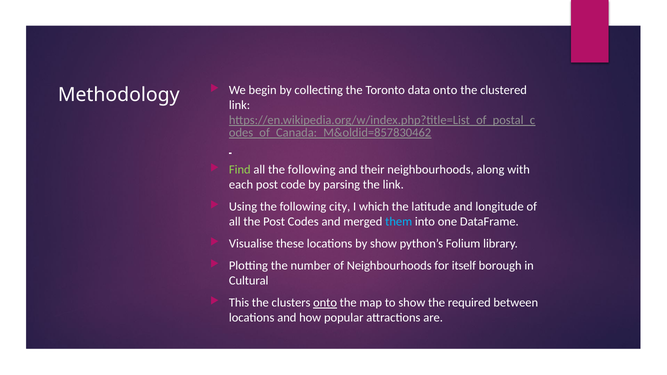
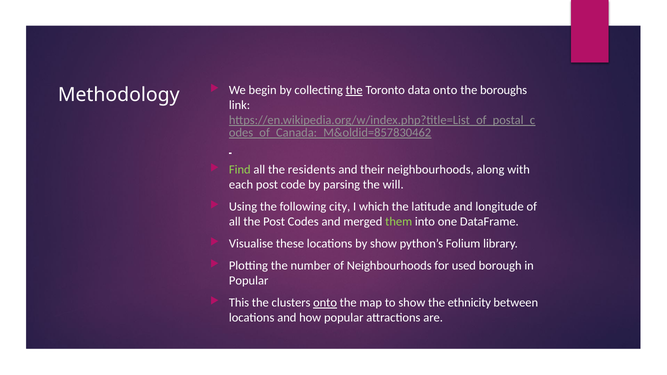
the at (354, 90) underline: none -> present
clustered: clustered -> boroughs
all the following: following -> residents
the link: link -> will
them colour: light blue -> light green
itself: itself -> used
Cultural at (249, 281): Cultural -> Popular
required: required -> ethnicity
